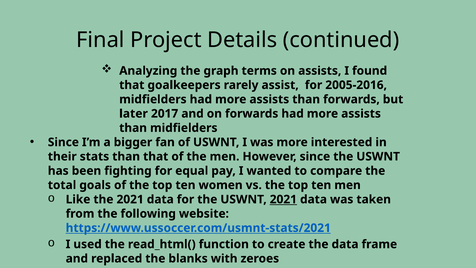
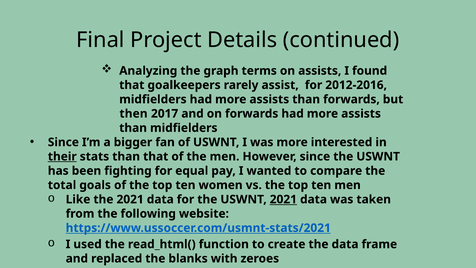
2005-2016: 2005-2016 -> 2012-2016
later: later -> then
their underline: none -> present
